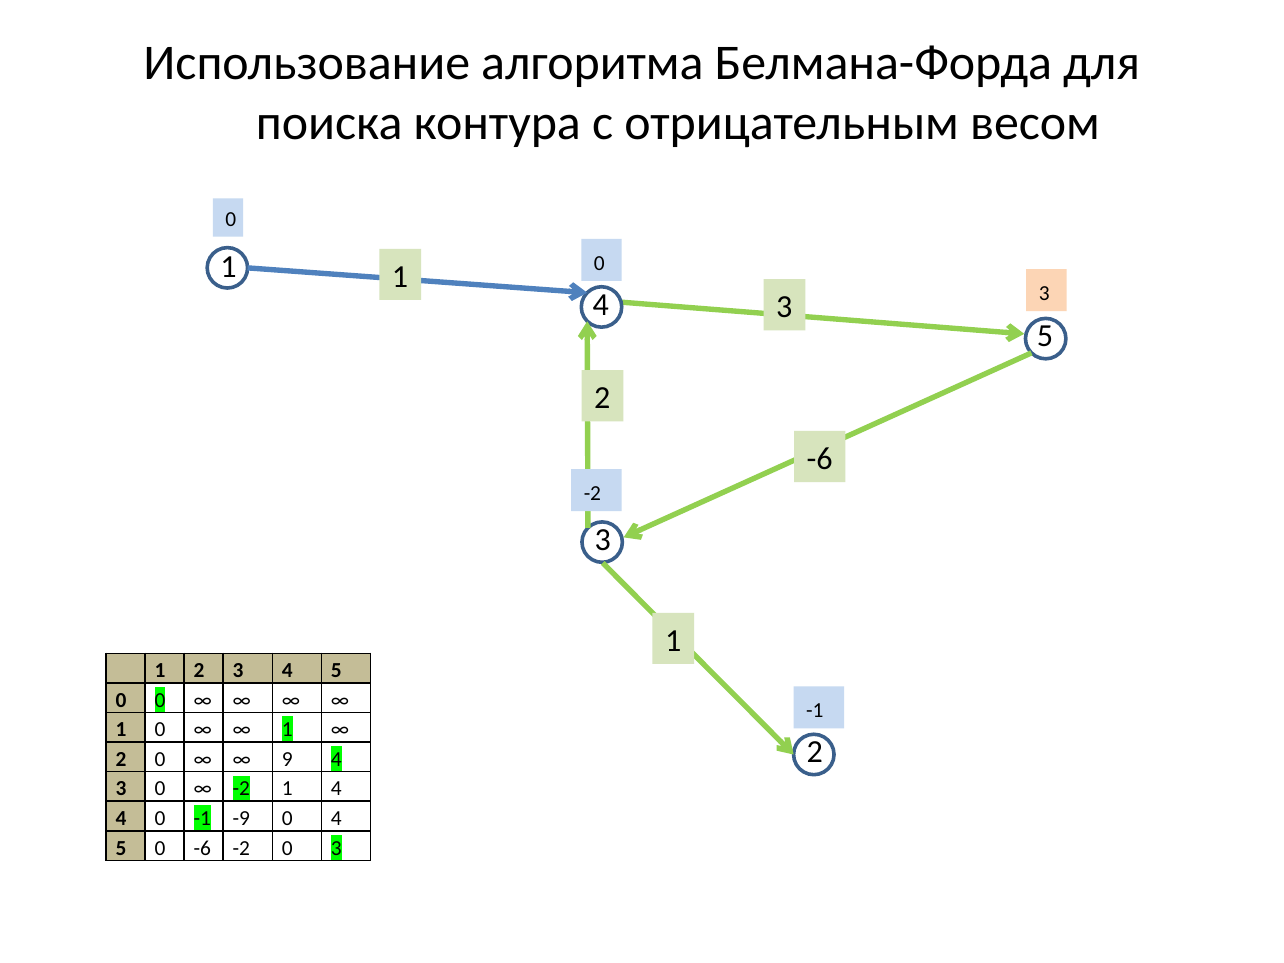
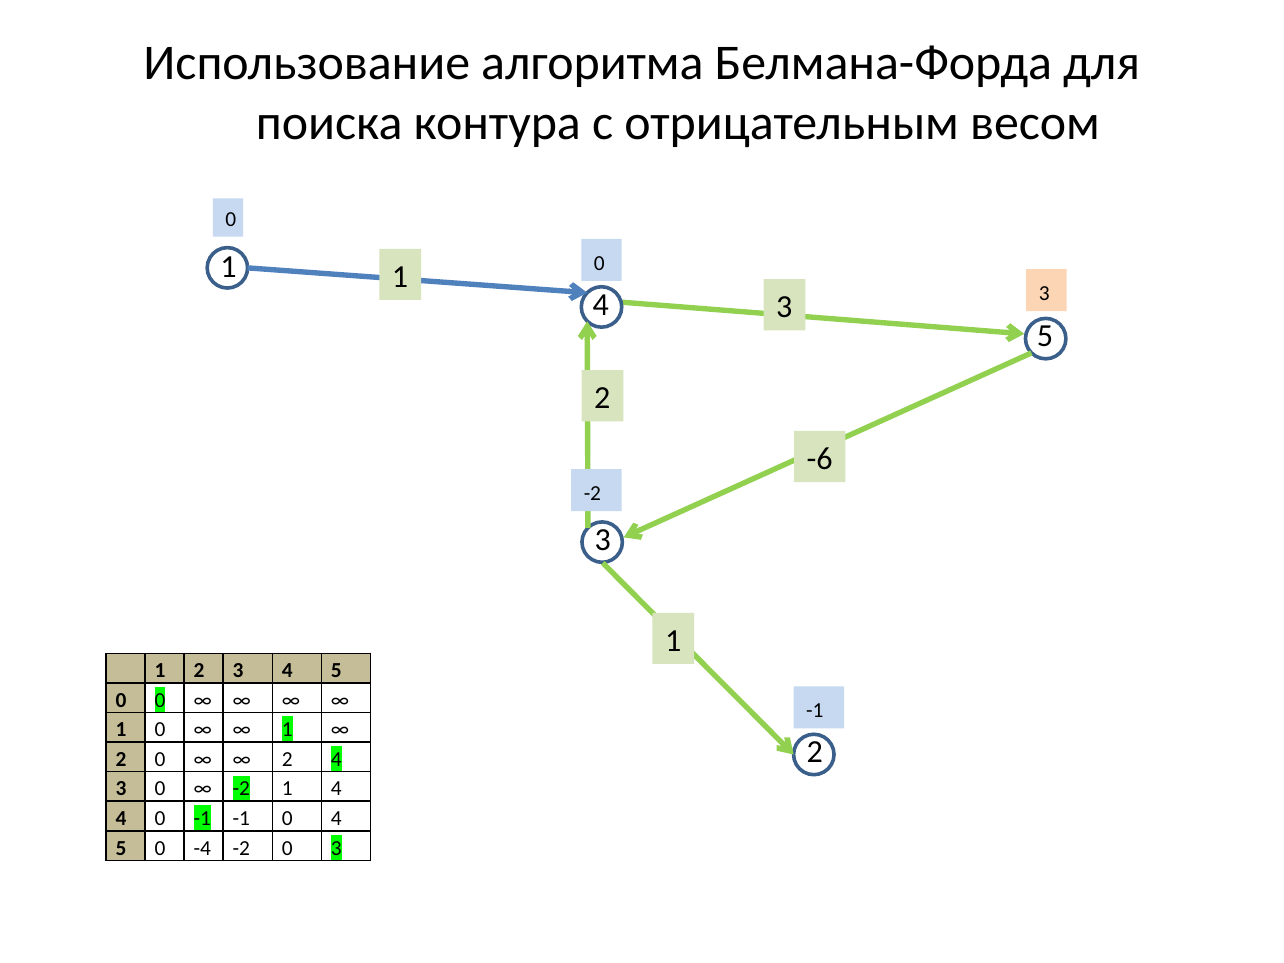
9 at (287, 759): 9 -> 2
-1 -9: -9 -> -1
0 -6: -6 -> -4
